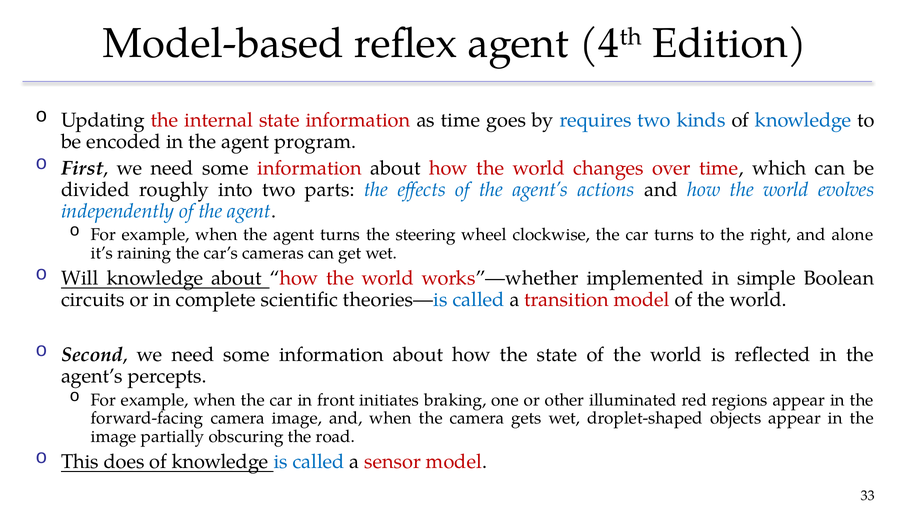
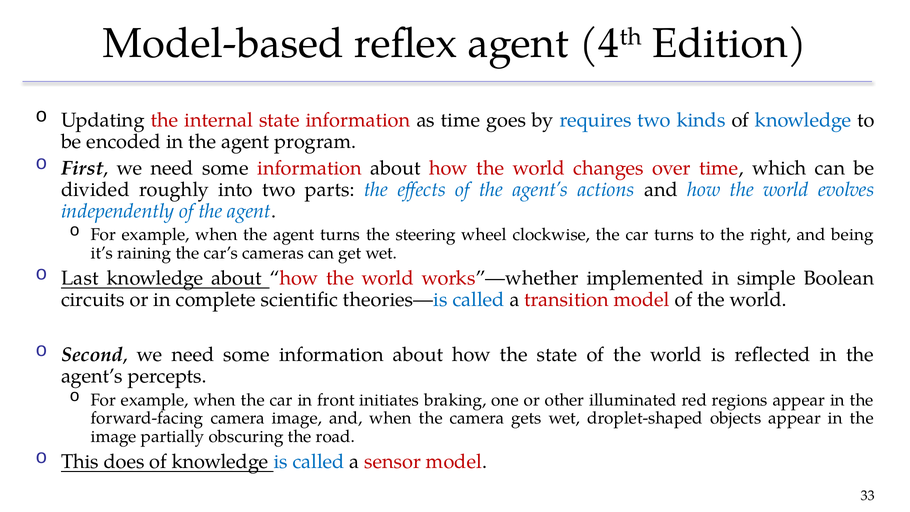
alone: alone -> being
Will: Will -> Last
